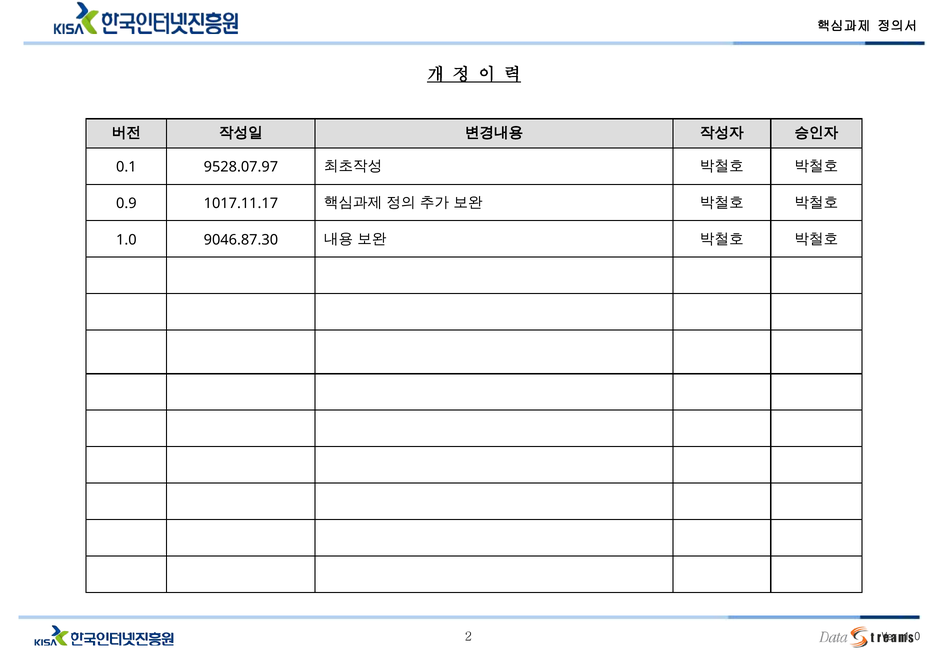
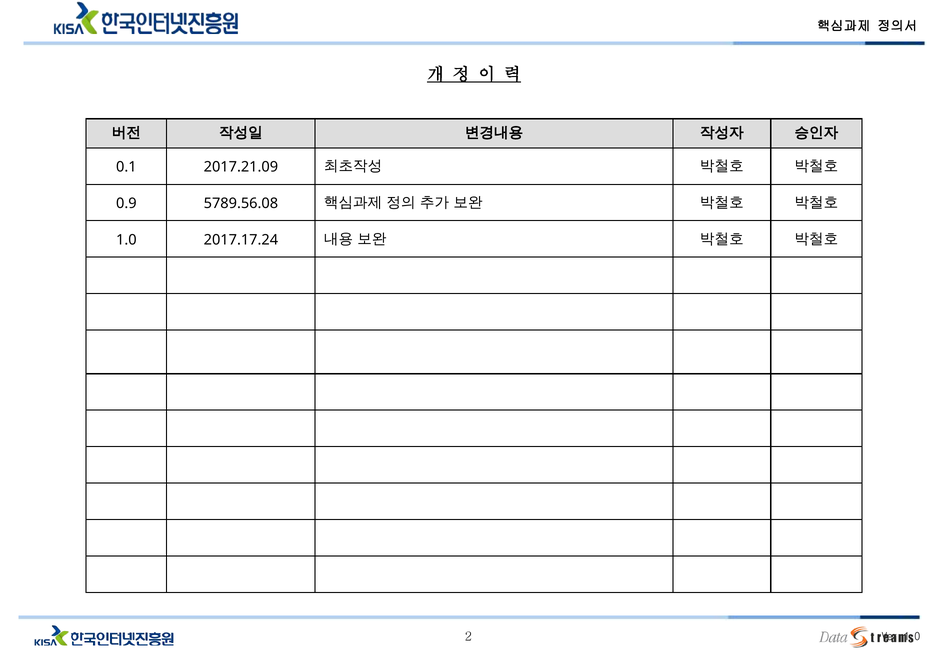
9528.07.97: 9528.07.97 -> 2017.21.09
1017.11.17: 1017.11.17 -> 5789.56.08
9046.87.30: 9046.87.30 -> 2017.17.24
